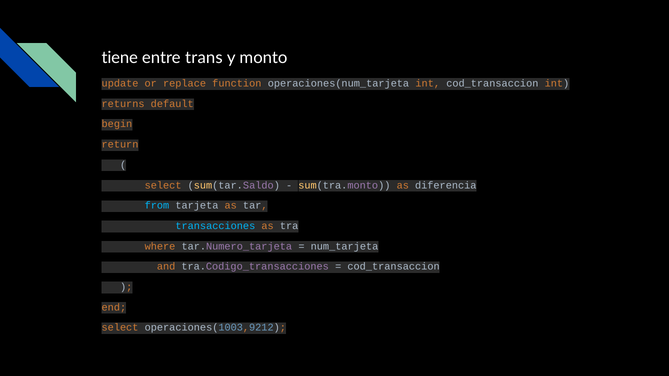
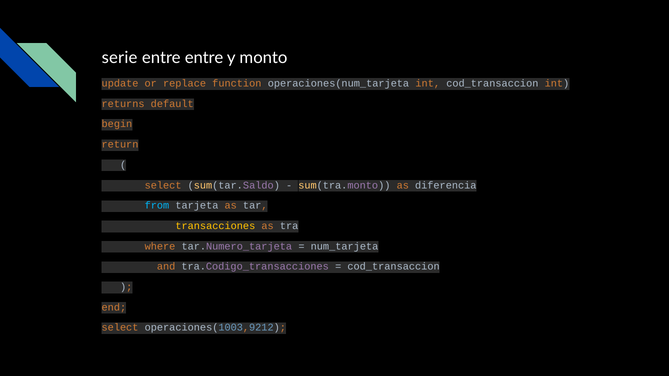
tiene: tiene -> serie
entre trans: trans -> entre
transacciones colour: light blue -> yellow
